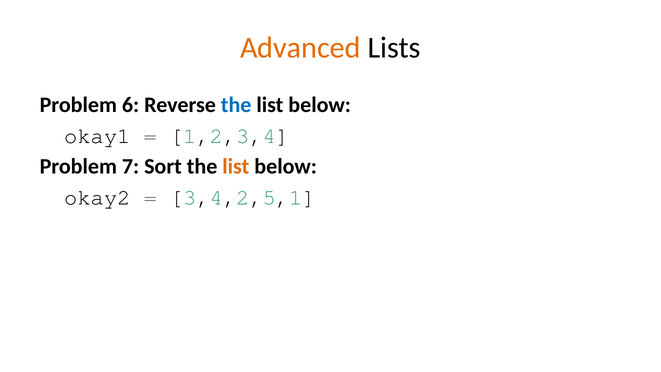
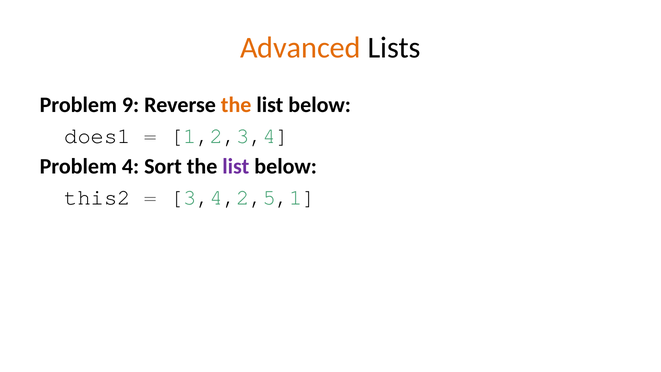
6: 6 -> 9
the at (236, 105) colour: blue -> orange
okay1: okay1 -> does1
7: 7 -> 4
list at (236, 167) colour: orange -> purple
okay2: okay2 -> this2
